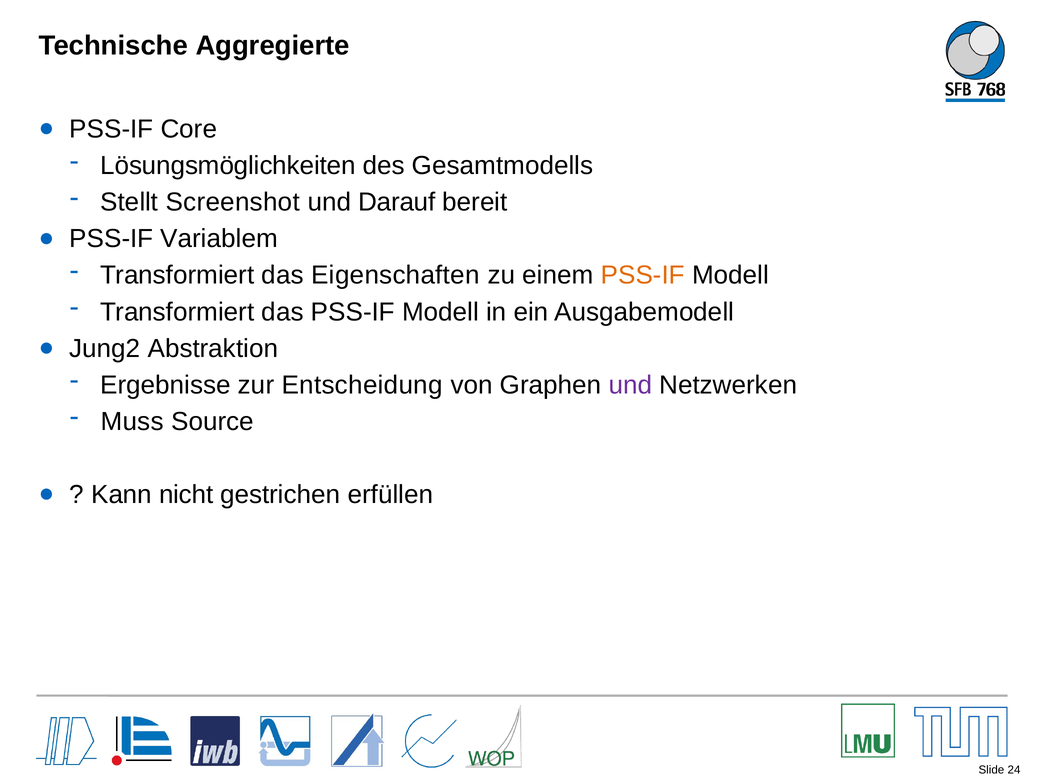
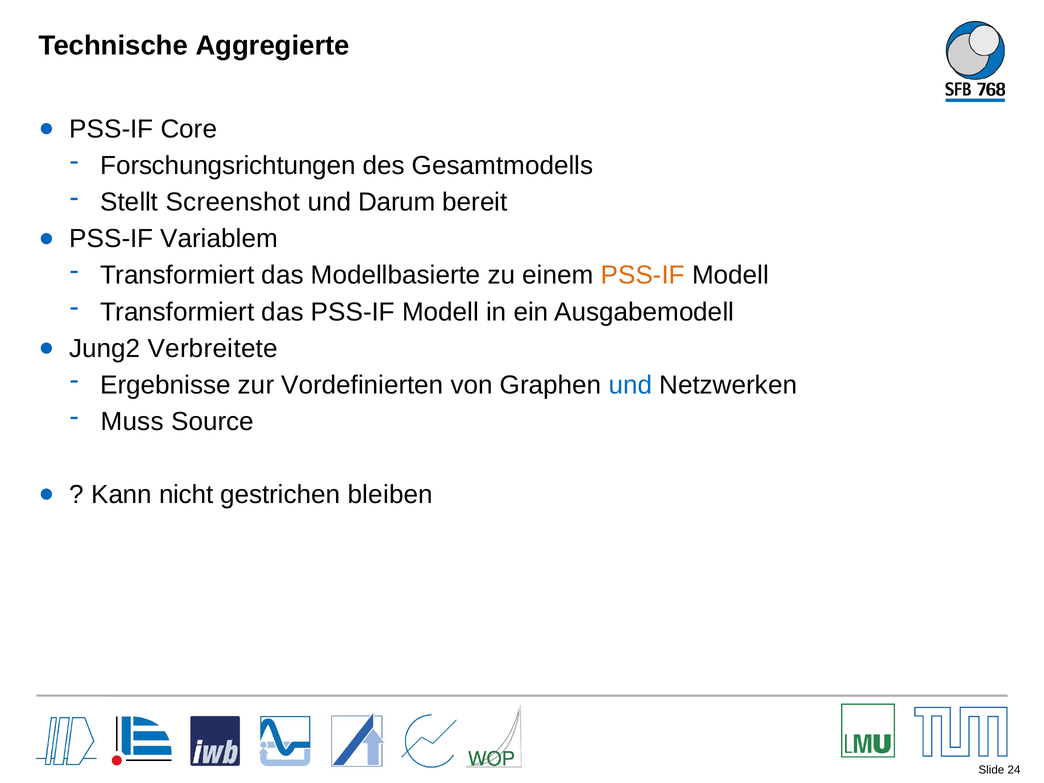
Lösungsmöglichkeiten: Lösungsmöglichkeiten -> Forschungsrichtungen
Darauf: Darauf -> Darum
Eigenschaften: Eigenschaften -> Modellbasierte
Abstraktion: Abstraktion -> Verbreitete
Entscheidung: Entscheidung -> Vordefinierten
und at (630, 385) colour: purple -> blue
erfüllen: erfüllen -> bleiben
